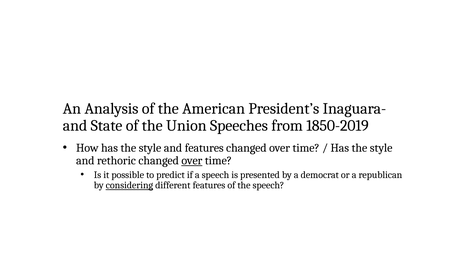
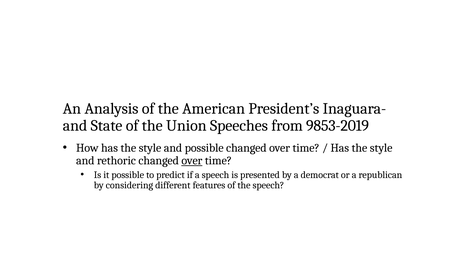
1850-2019: 1850-2019 -> 9853-2019
and features: features -> possible
considering underline: present -> none
